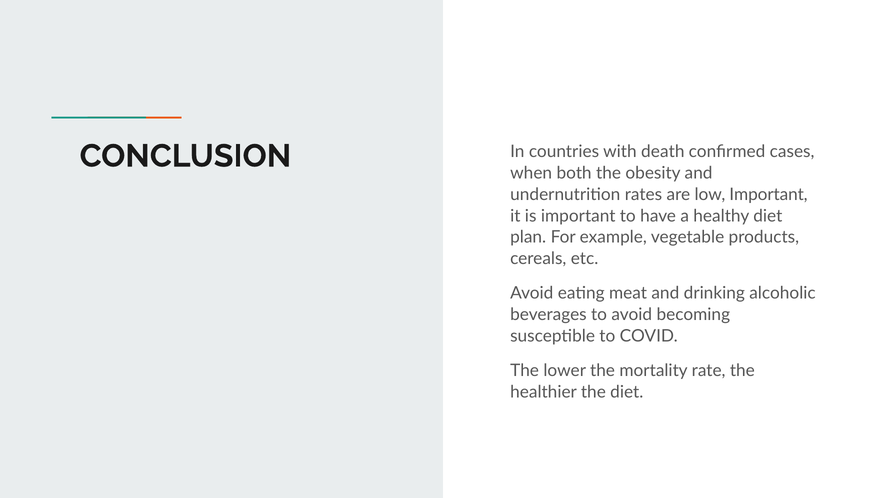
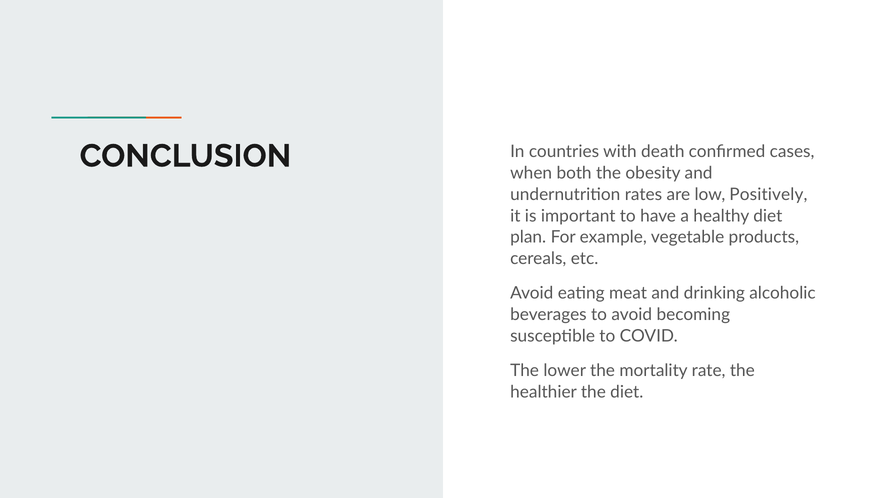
low Important: Important -> Positively
